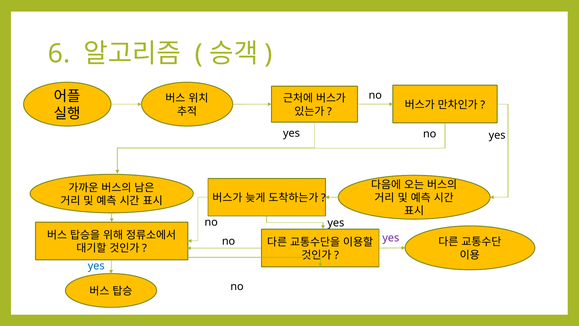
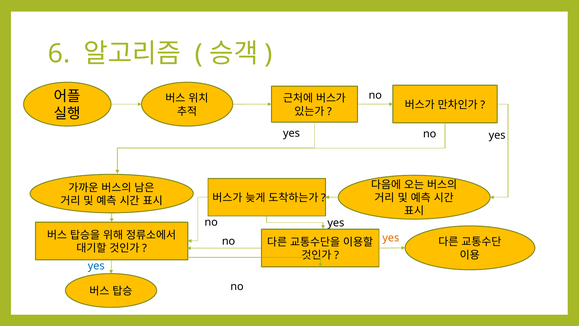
yes at (391, 238) colour: purple -> orange
